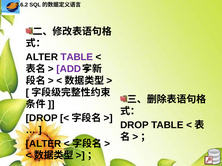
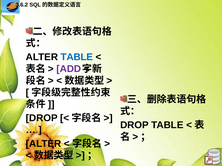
TABLE at (77, 57) colour: purple -> blue
